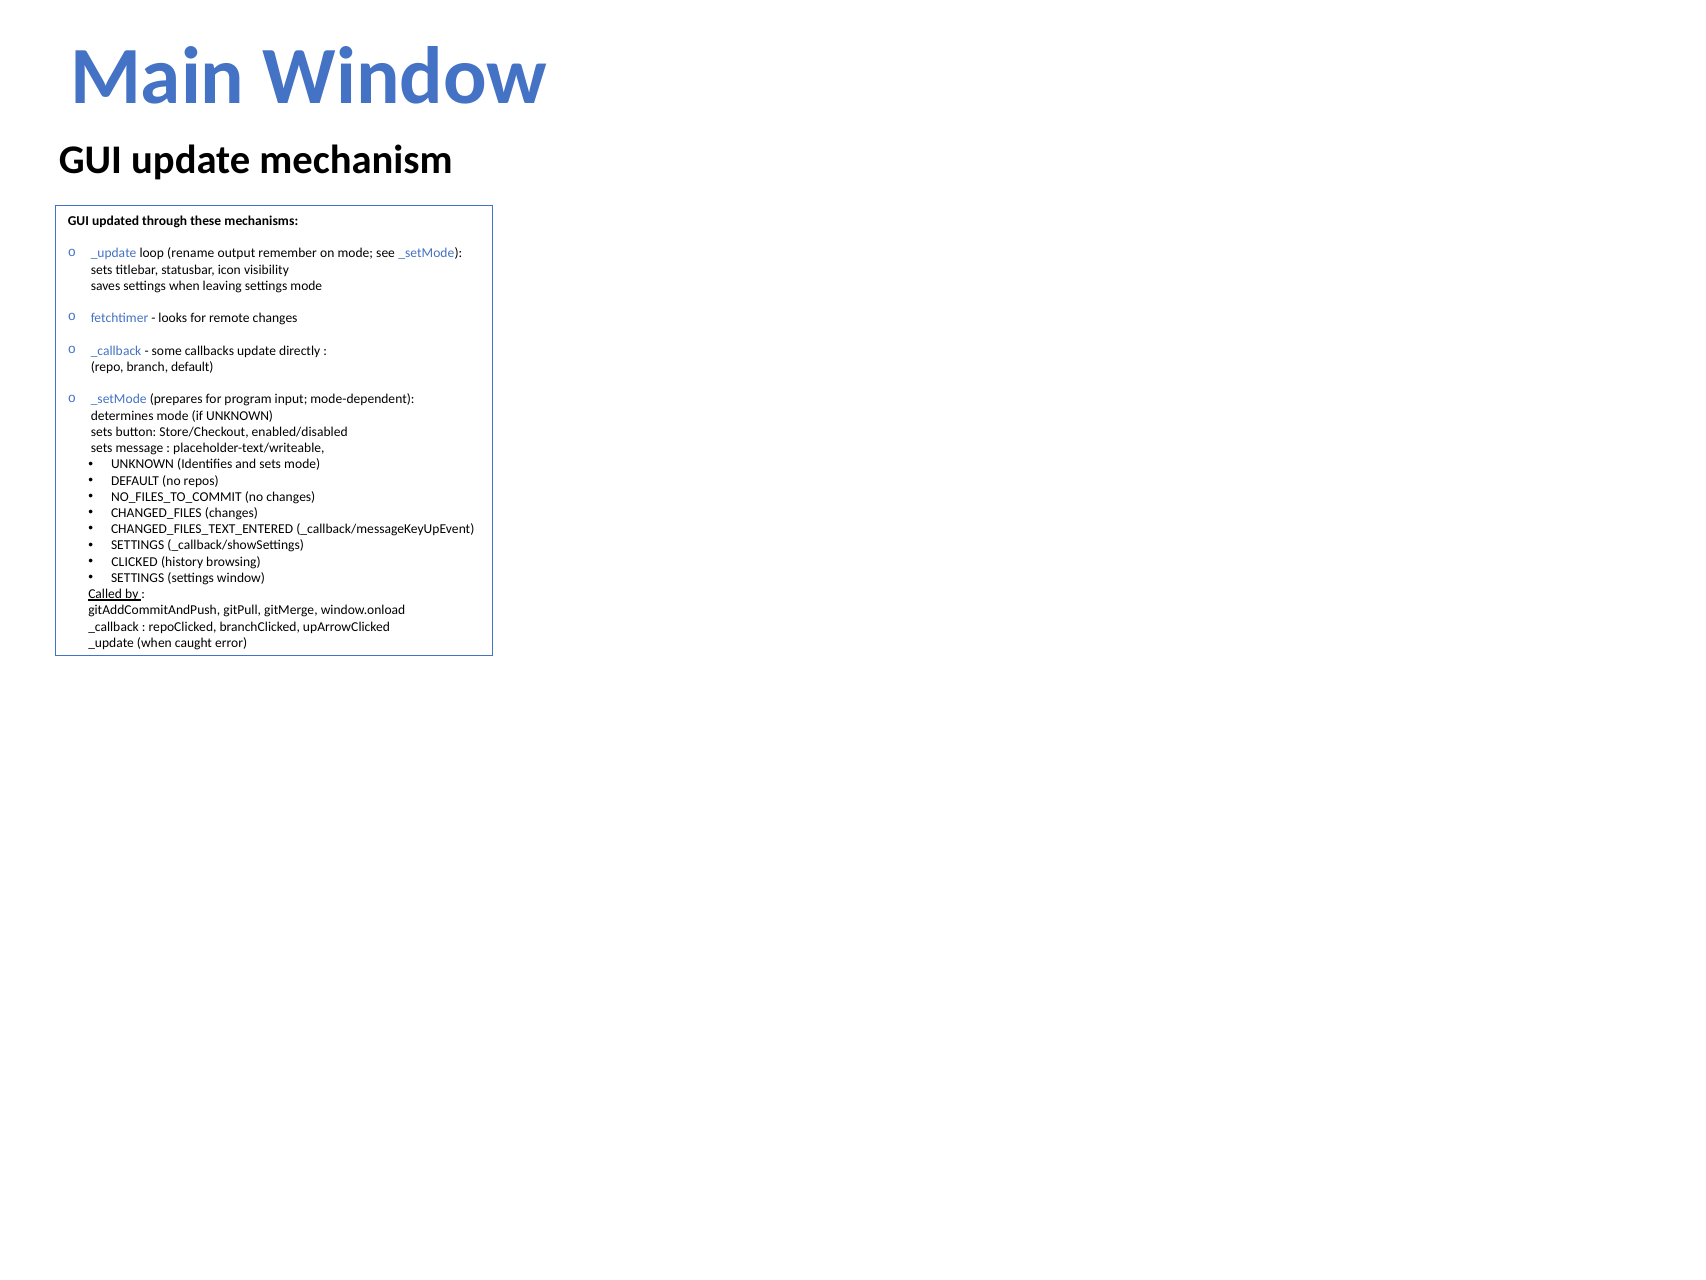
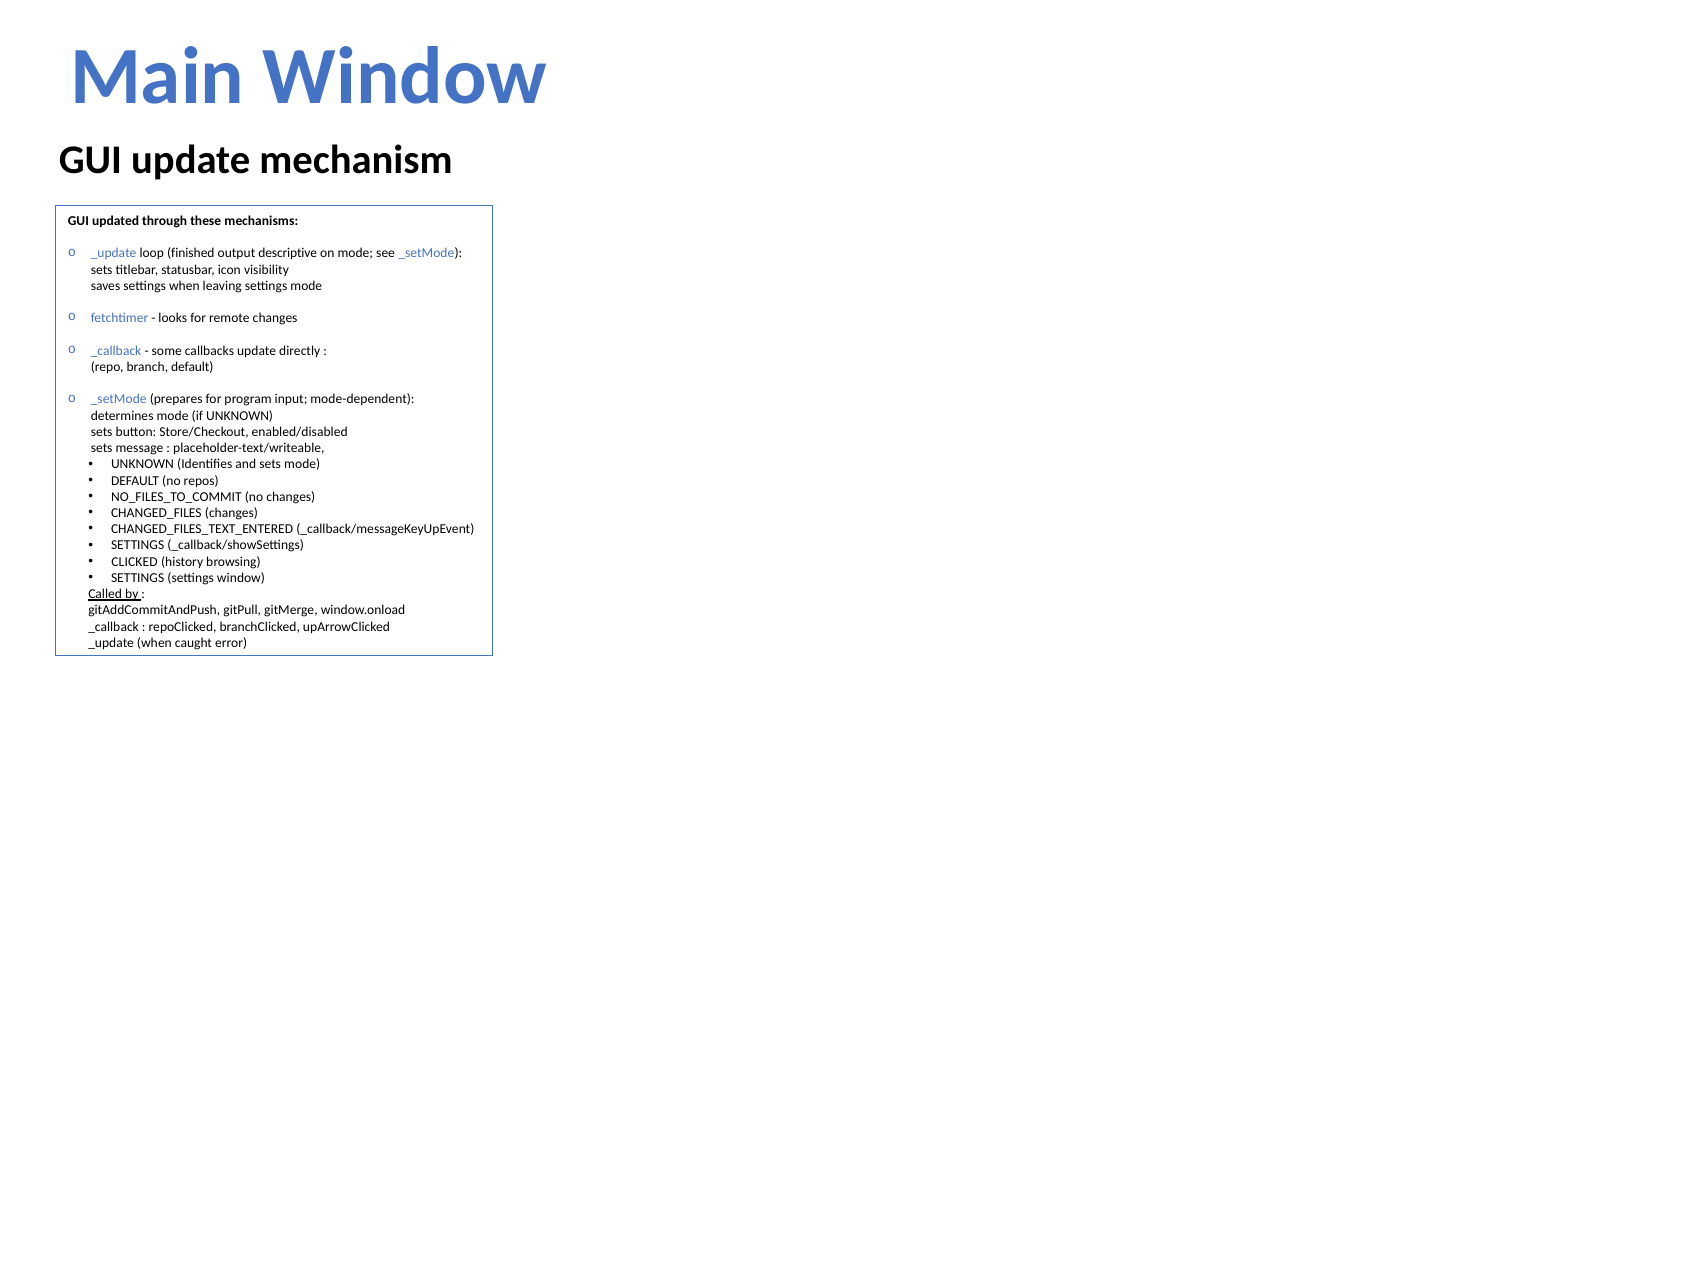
rename: rename -> finished
remember: remember -> descriptive
